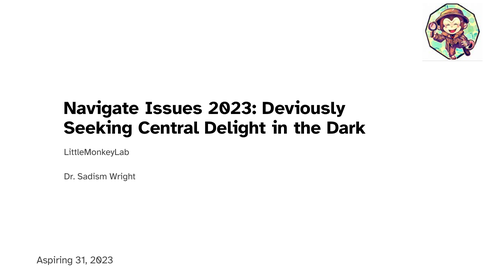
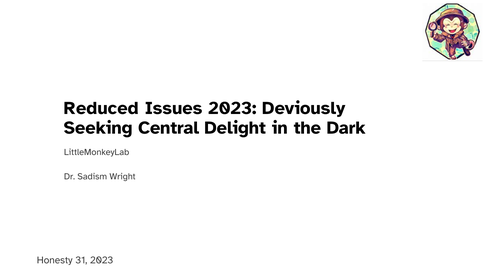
Navigate: Navigate -> Reduced
Aspiring: Aspiring -> Honesty
